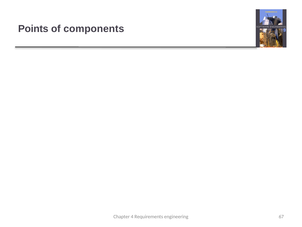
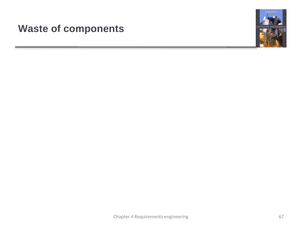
Points: Points -> Waste
